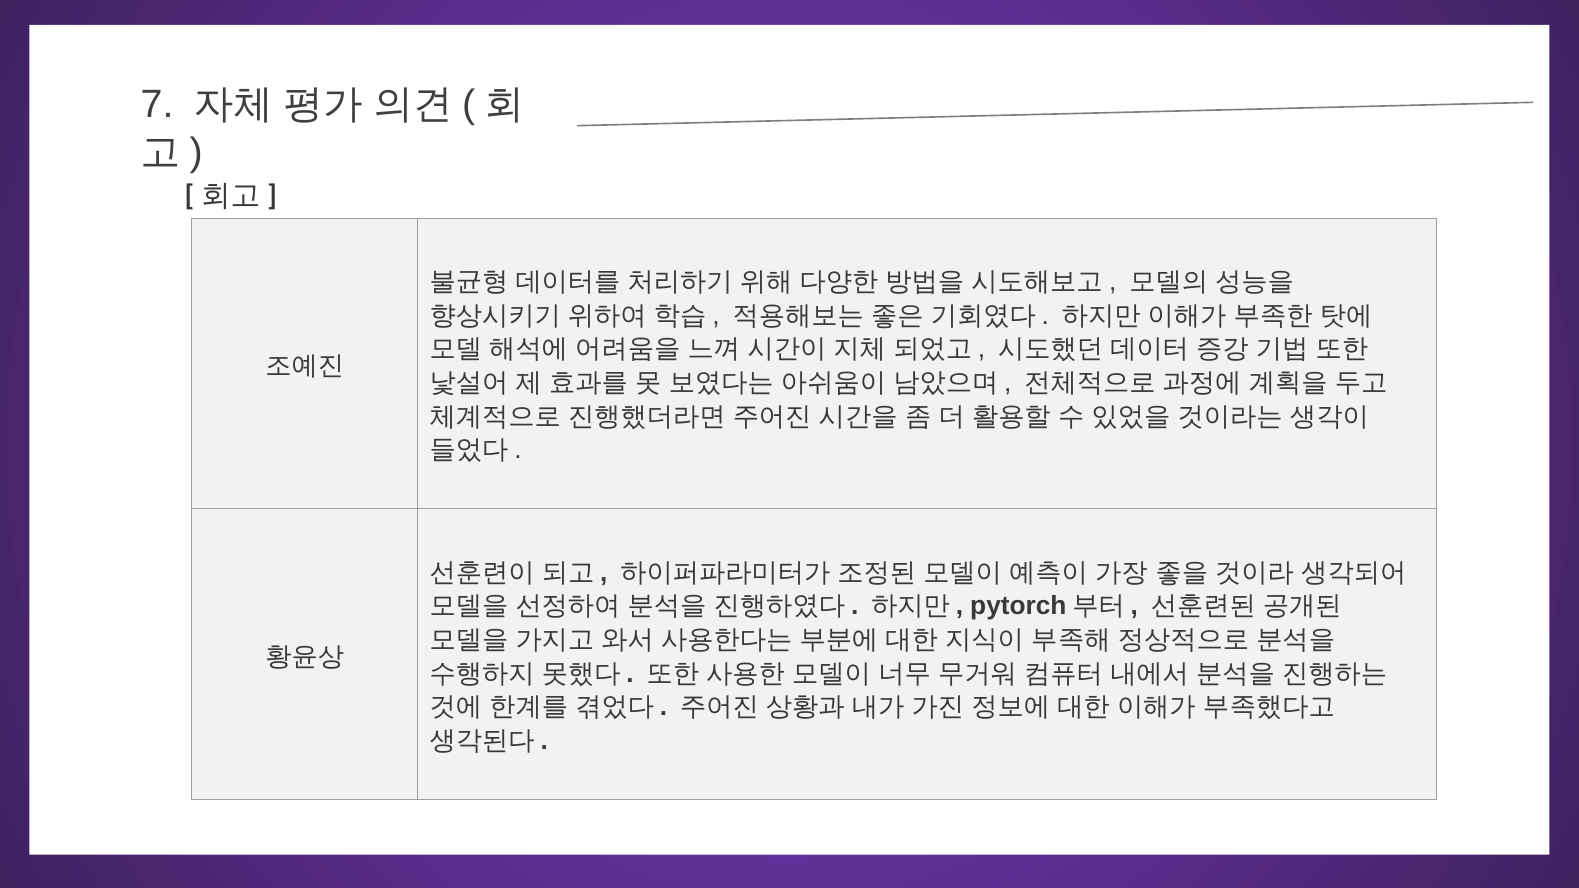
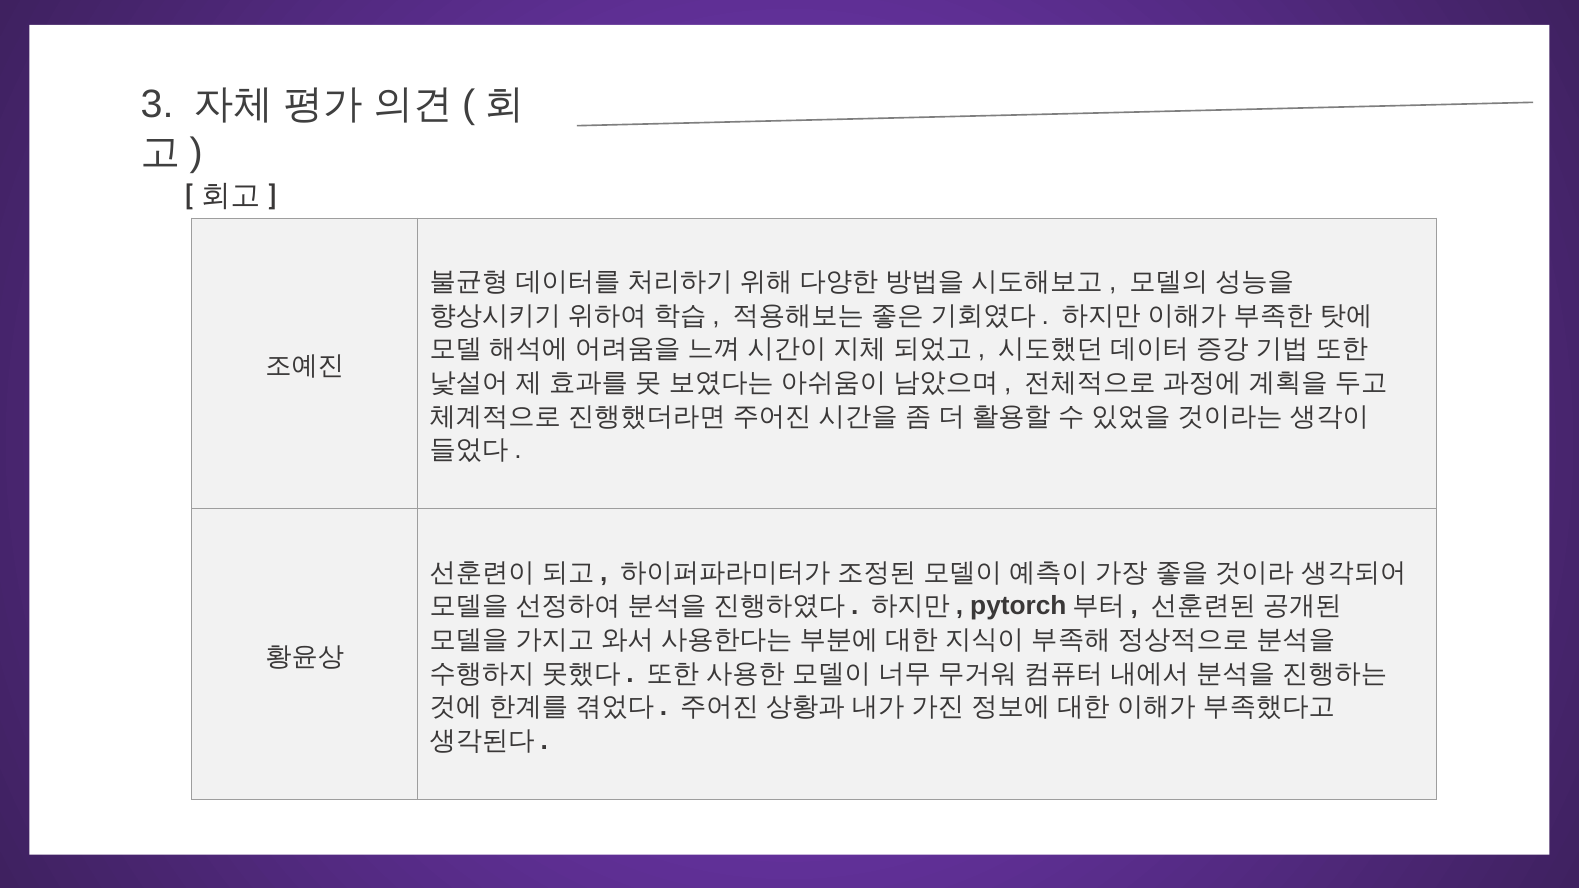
7: 7 -> 3
